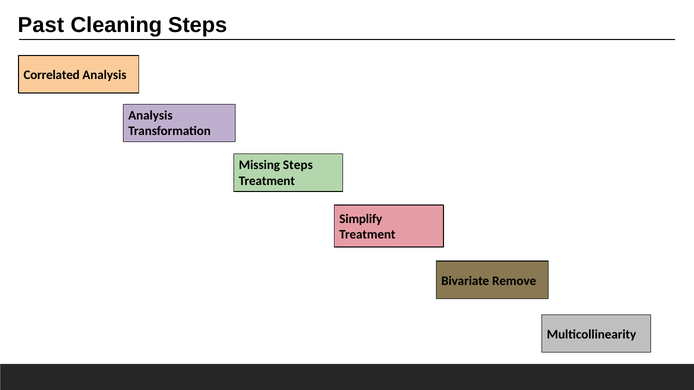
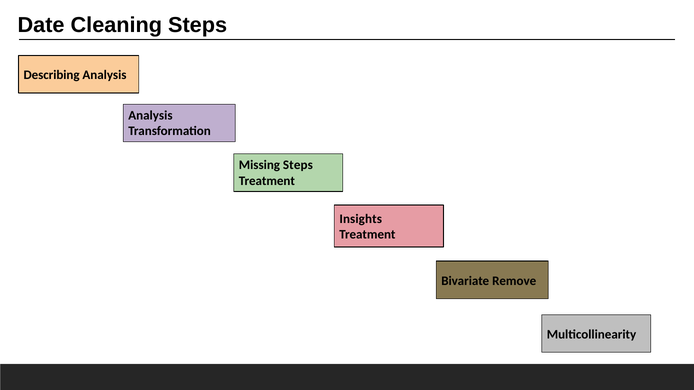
Past: Past -> Date
Correlated: Correlated -> Describing
Simplify: Simplify -> Insights
